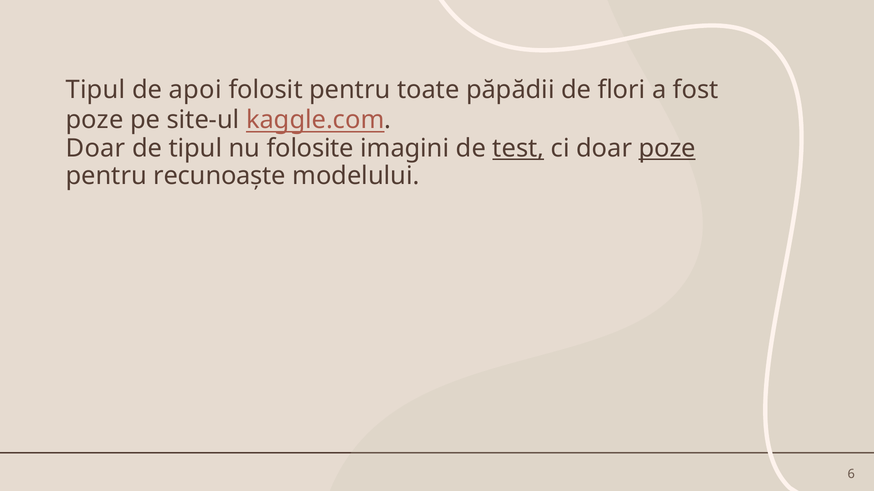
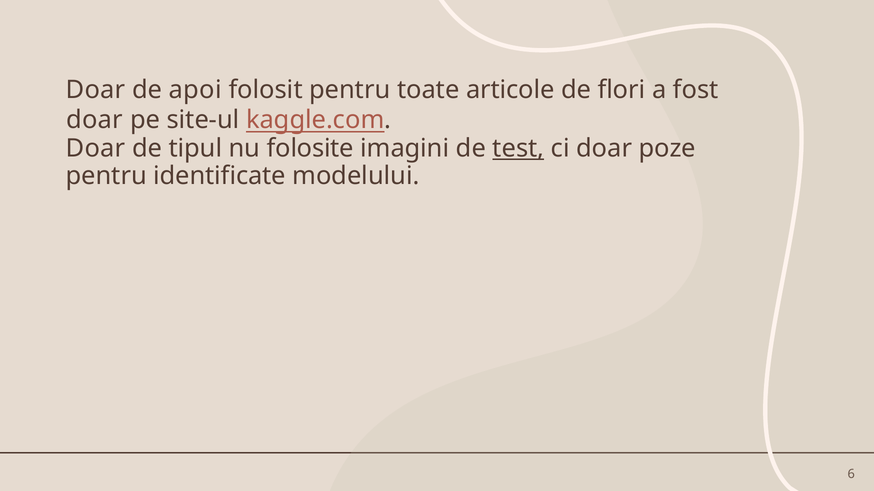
Tipul at (95, 90): Tipul -> Doar
păpădii: păpădii -> articole
poze at (95, 120): poze -> doar
poze at (667, 148) underline: present -> none
recunoaște: recunoaște -> identificate
